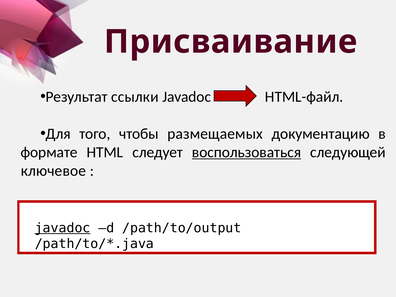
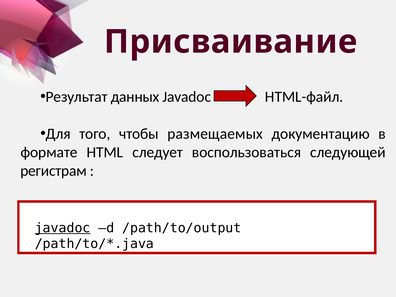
ссылки: ссылки -> данных
воспользоваться underline: present -> none
ключевое: ключевое -> регистрам
